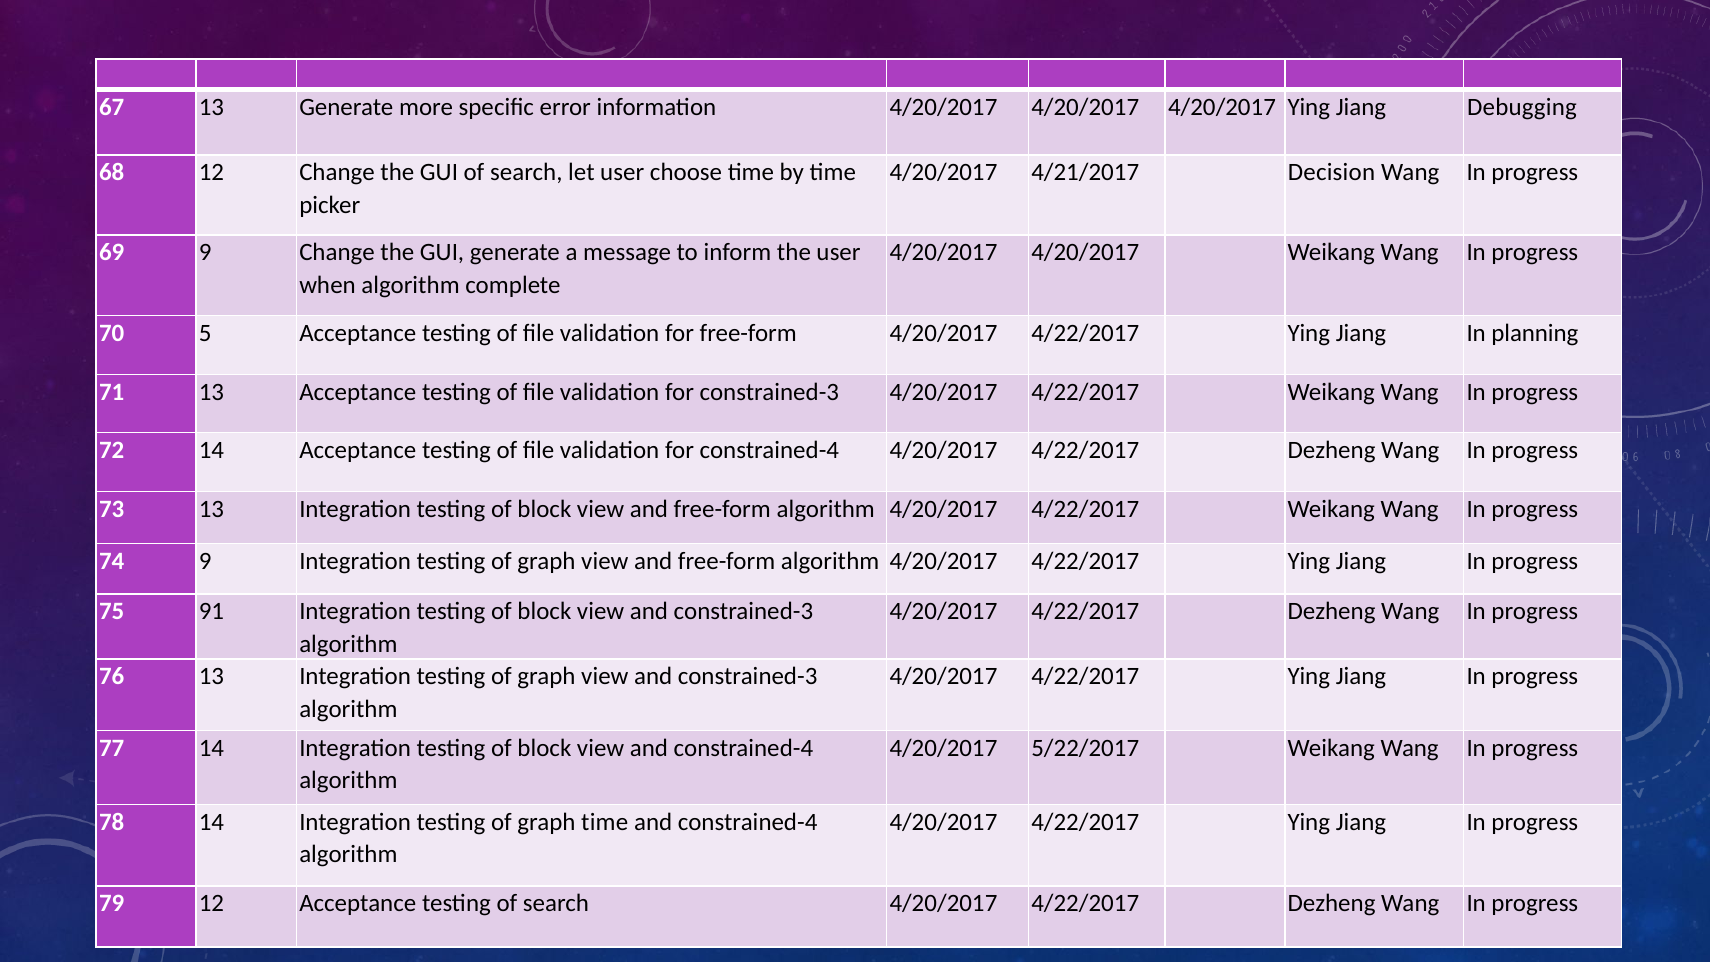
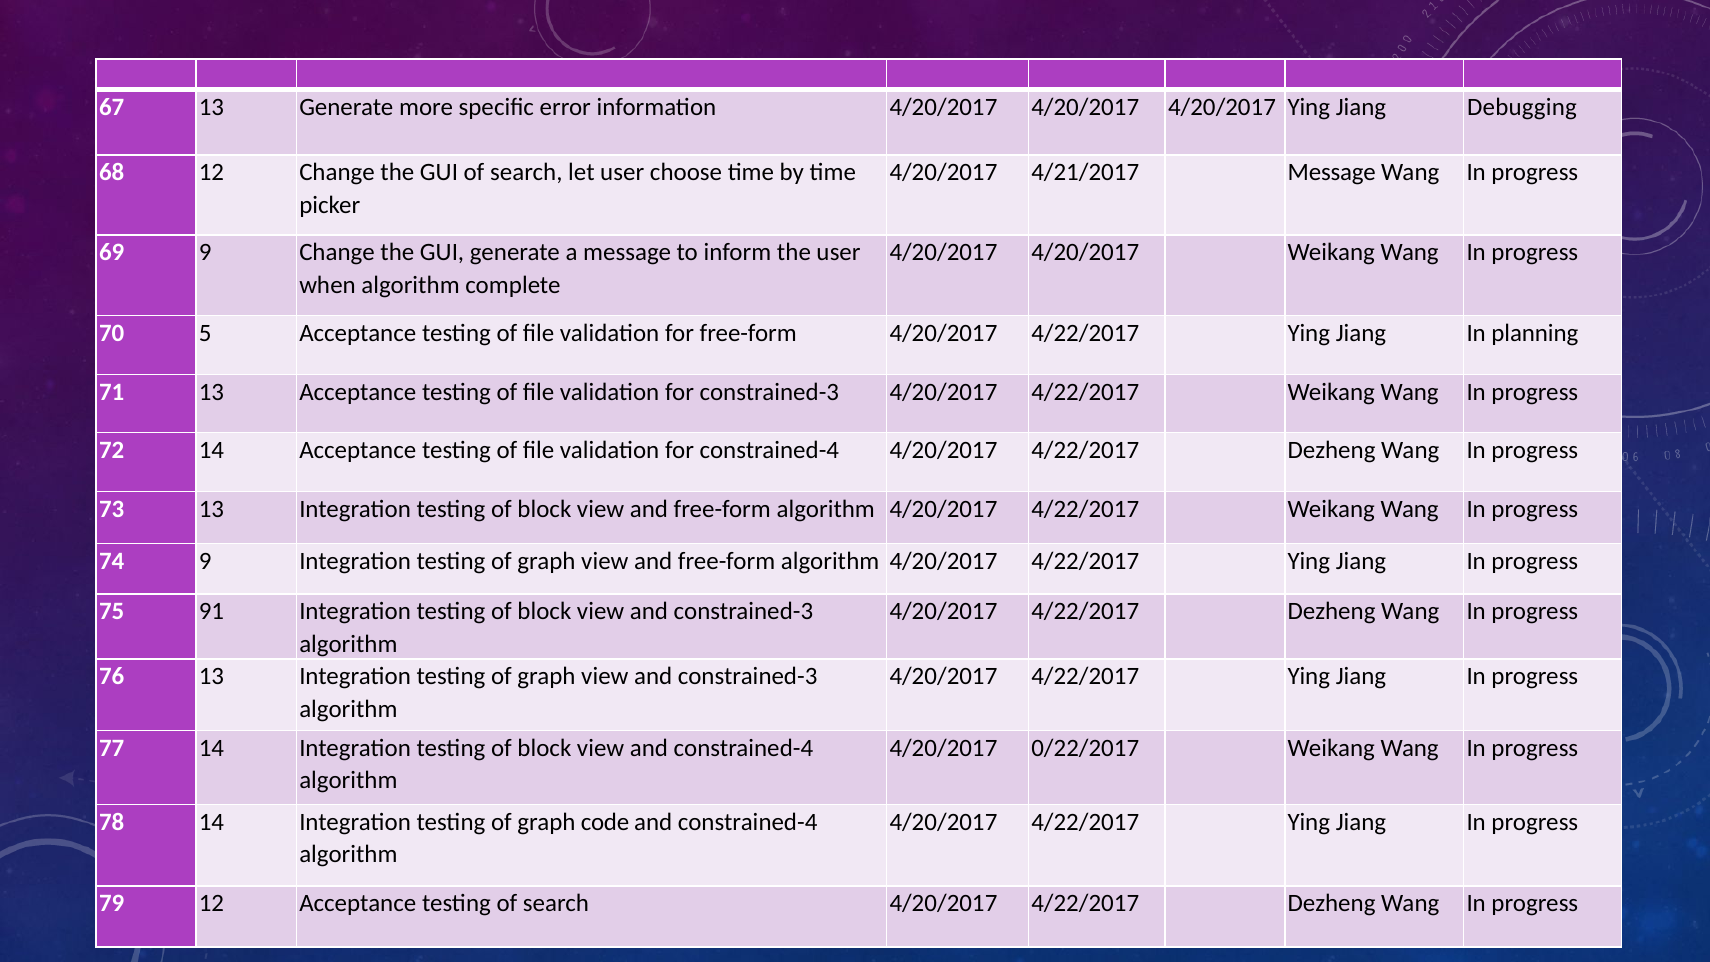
4/21/2017 Decision: Decision -> Message
5/22/2017: 5/22/2017 -> 0/22/2017
graph time: time -> code
